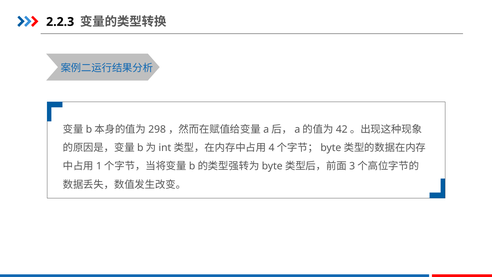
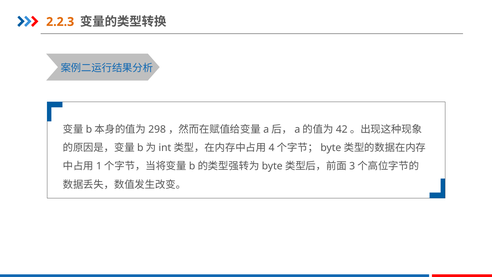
2.2.3 colour: black -> orange
